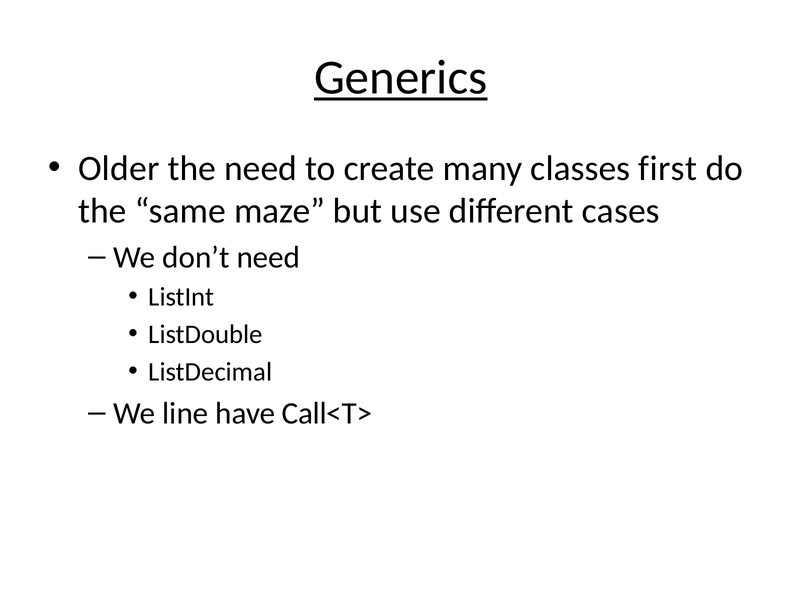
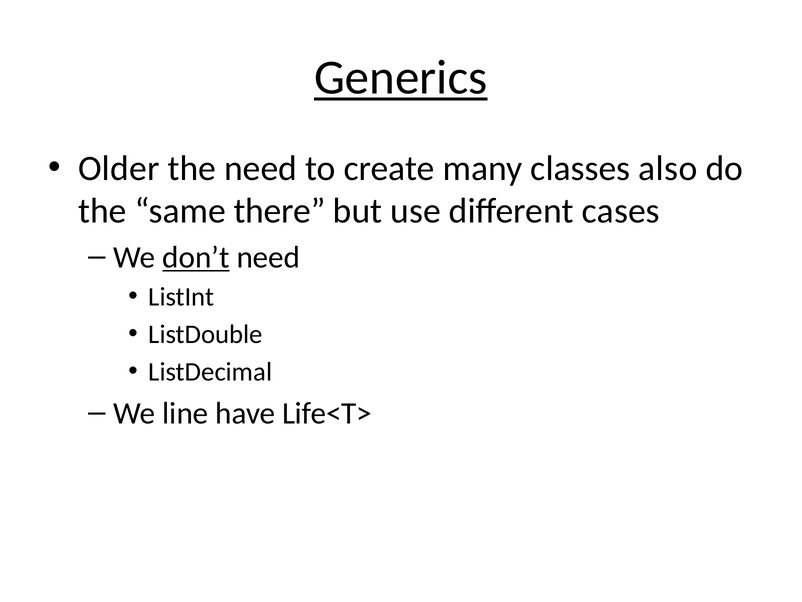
first: first -> also
maze: maze -> there
don’t underline: none -> present
Call<T>: Call<T> -> Life<T>
